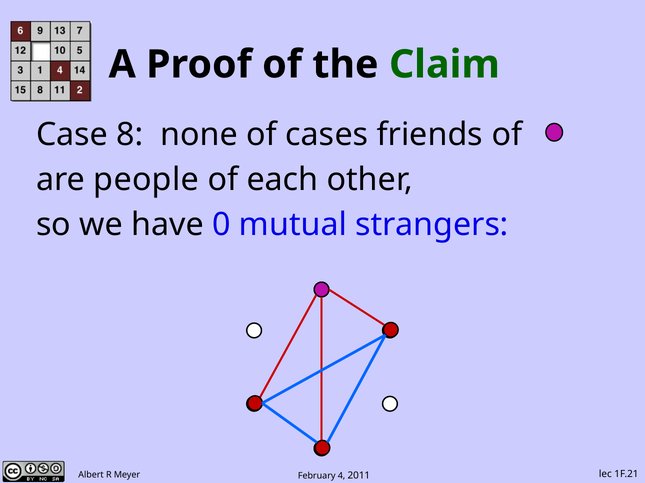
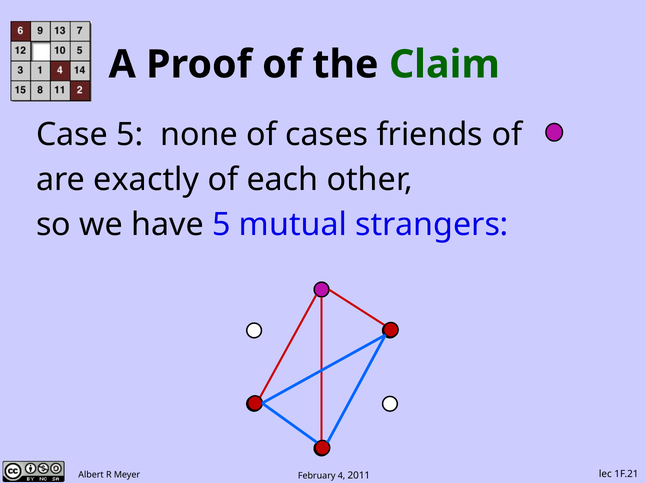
Case 8: 8 -> 5
people: people -> exactly
have 0: 0 -> 5
